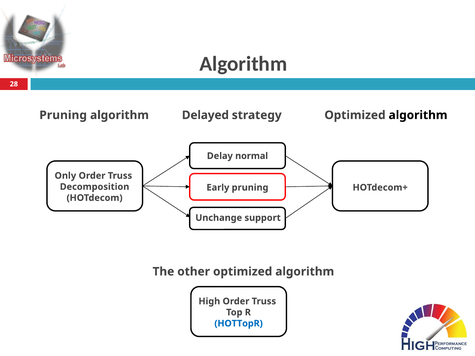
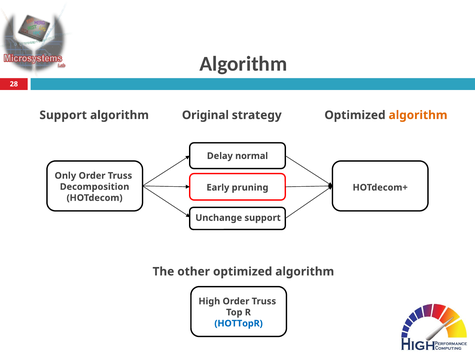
Pruning at (63, 115): Pruning -> Support
Delayed: Delayed -> Original
algorithm at (418, 115) colour: black -> orange
